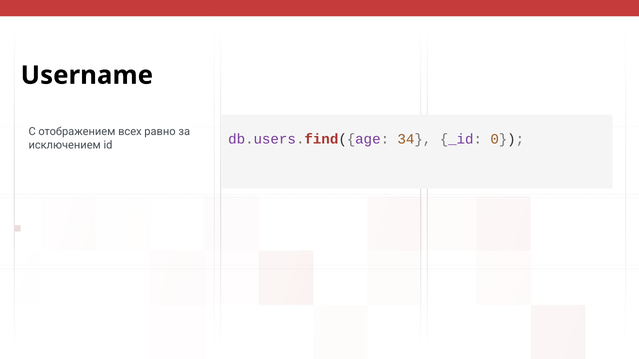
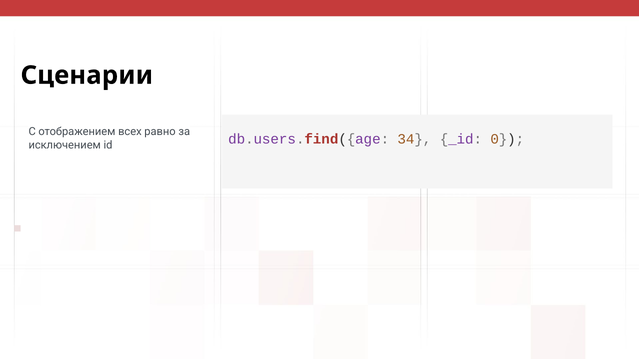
Username: Username -> Сценарии
